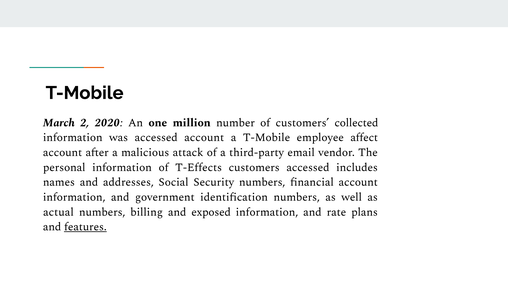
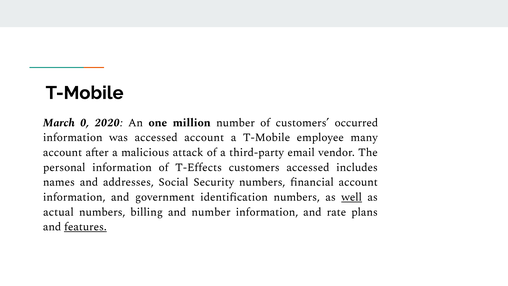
2: 2 -> 0
collected: collected -> occurred
affect: affect -> many
well underline: none -> present
and exposed: exposed -> number
